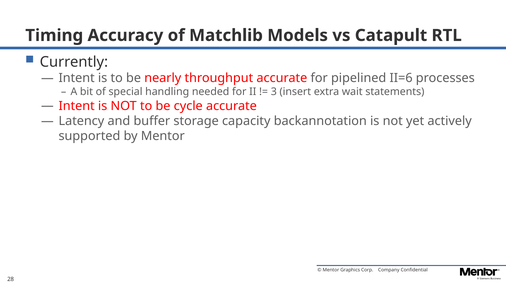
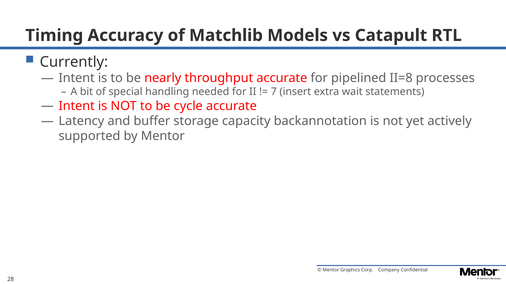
II=6: II=6 -> II=8
3: 3 -> 7
